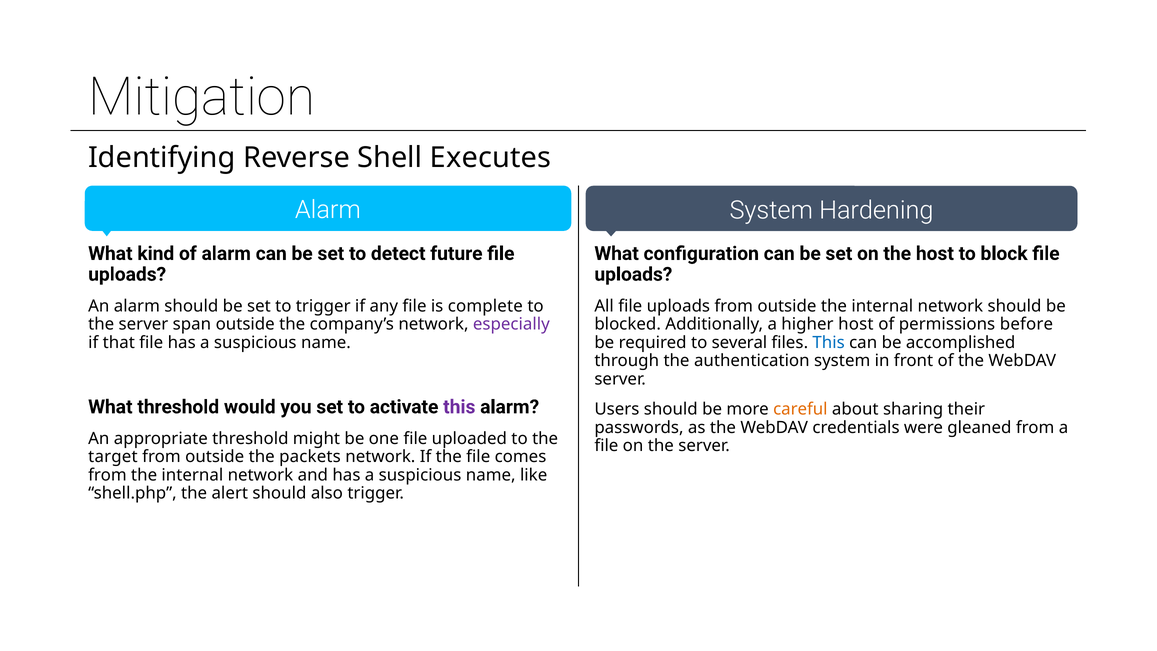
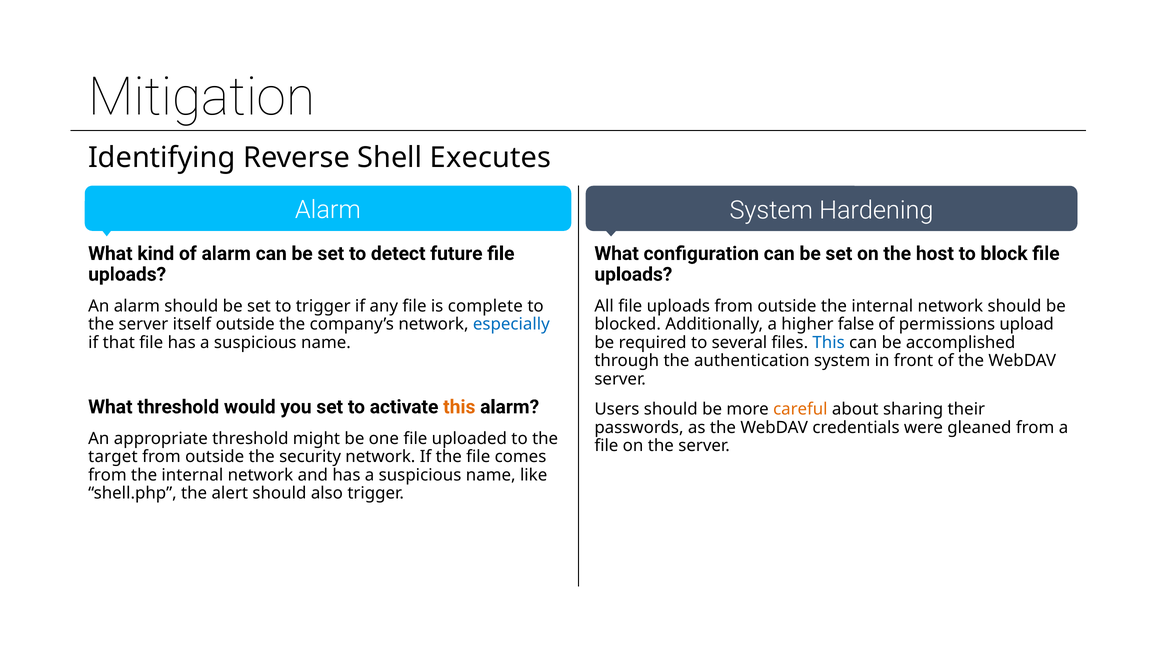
span: span -> itself
especially colour: purple -> blue
higher host: host -> false
before: before -> upload
this at (459, 407) colour: purple -> orange
packets: packets -> security
